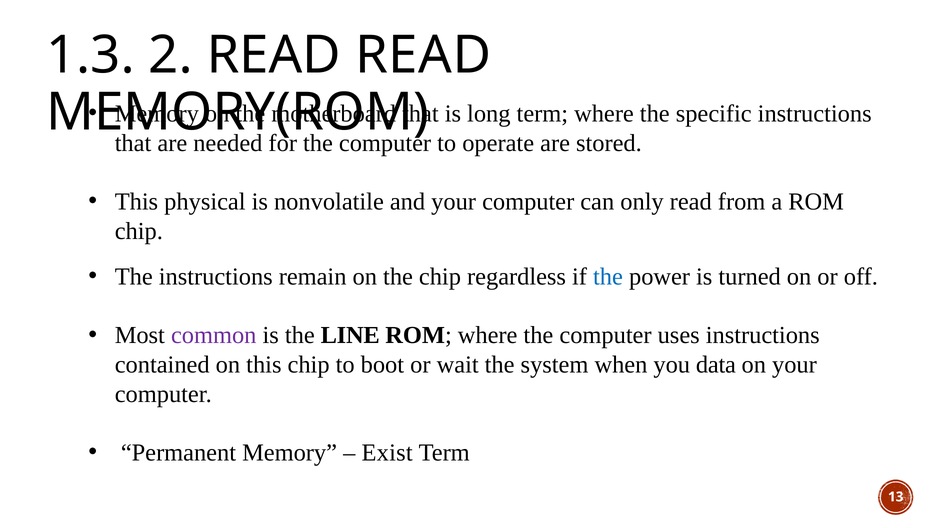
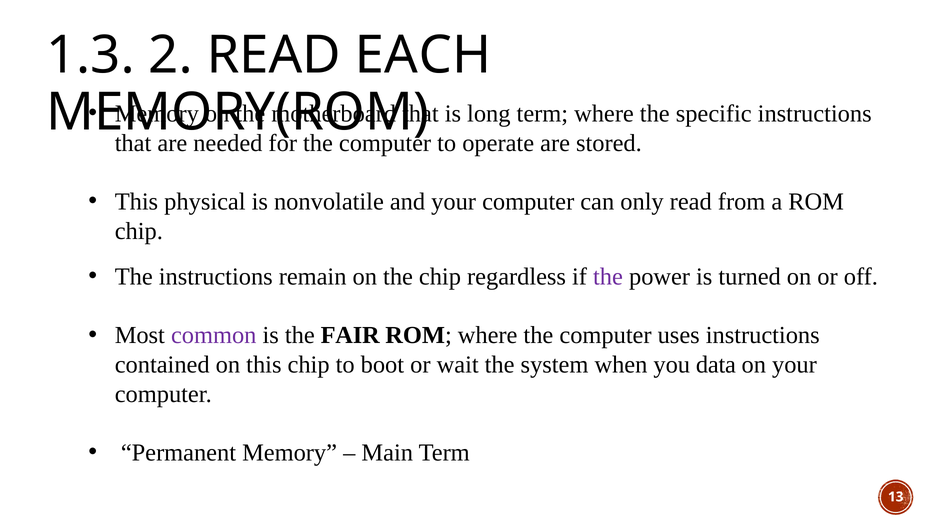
READ READ: READ -> EACH
the at (608, 277) colour: blue -> purple
LINE: LINE -> FAIR
Exist: Exist -> Main
